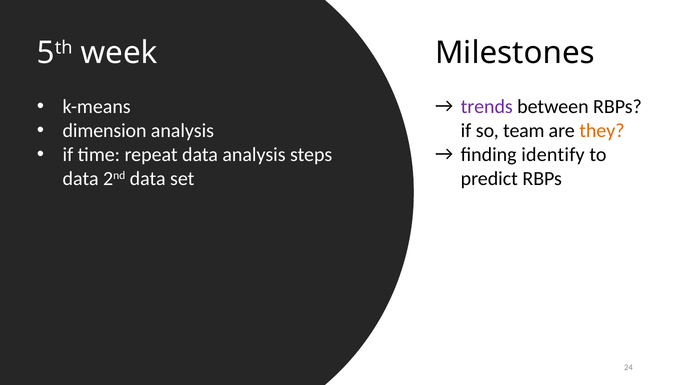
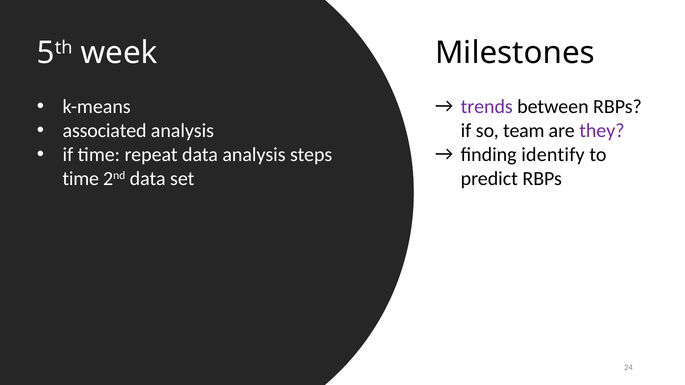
dimension: dimension -> associated
they colour: orange -> purple
data at (81, 179): data -> time
